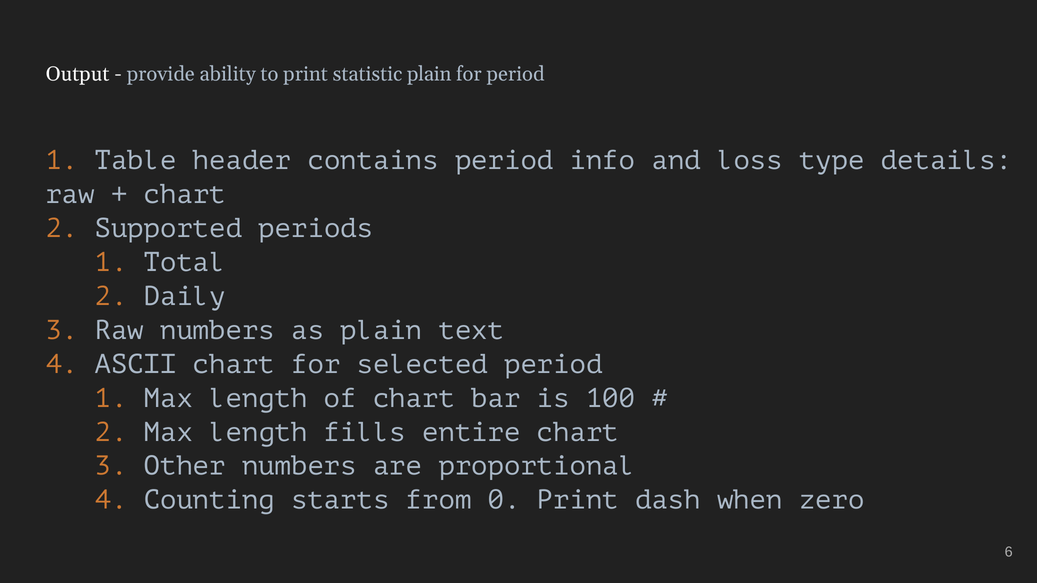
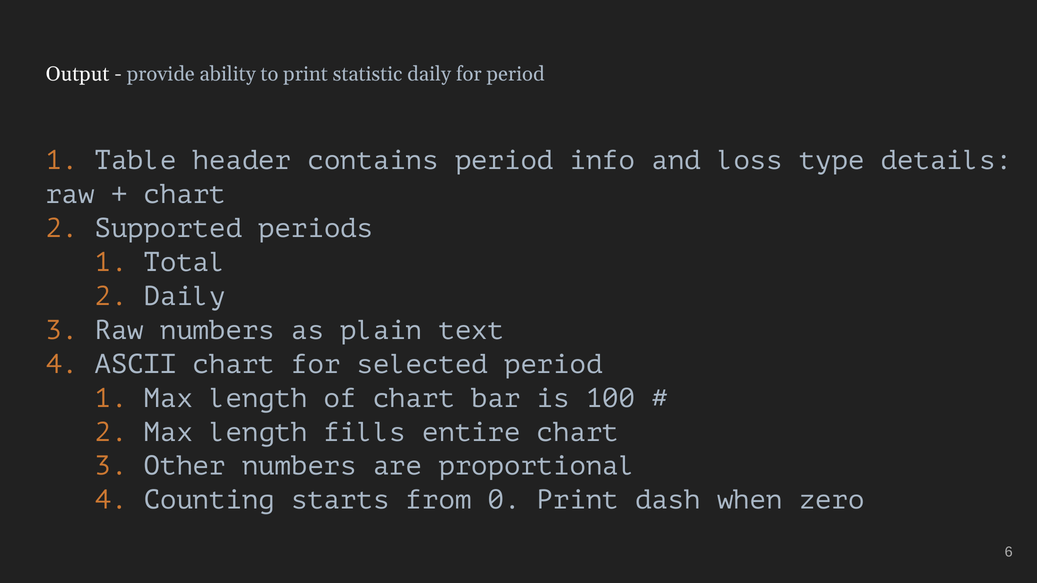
statistic plain: plain -> daily
